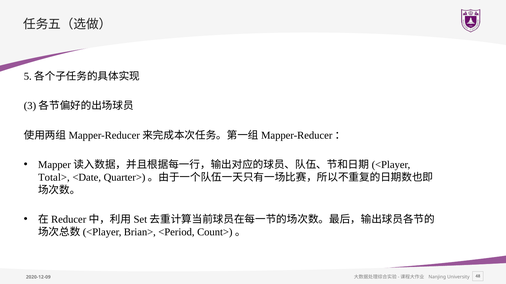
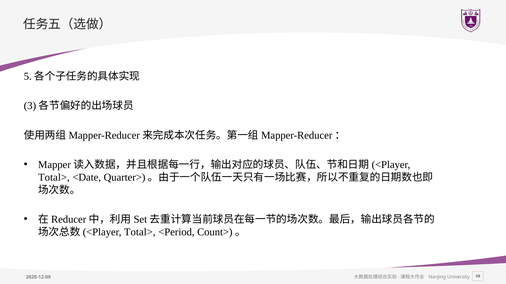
Brian> at (140, 233): Brian> -> Total>
